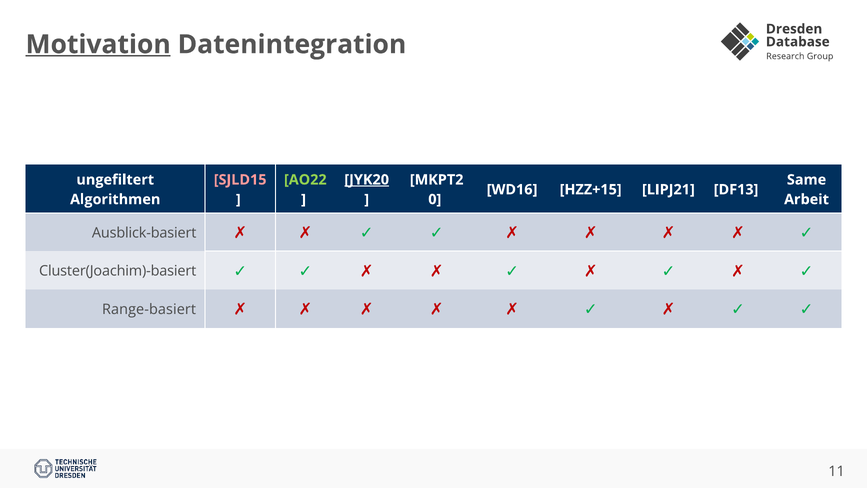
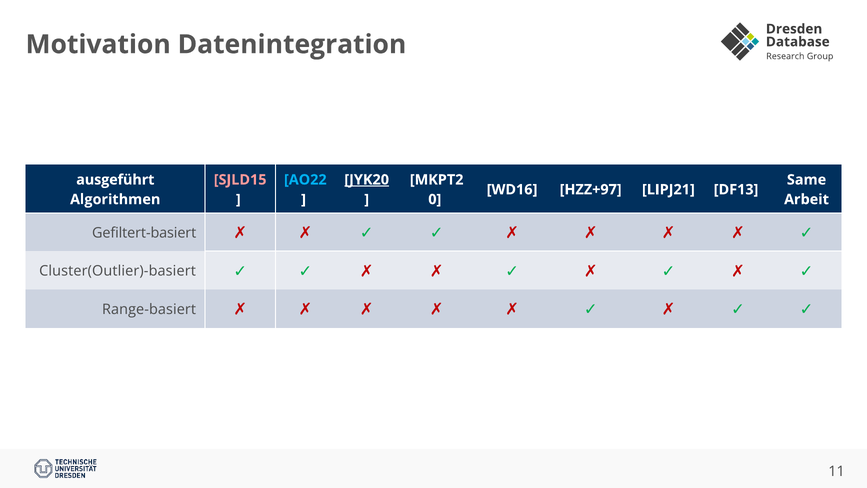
Motivation underline: present -> none
ungefiltert: ungefiltert -> ausgeführt
AO22 colour: light green -> light blue
HZZ+15: HZZ+15 -> HZZ+97
Ausblick-basiert: Ausblick-basiert -> Gefiltert-basiert
Cluster(Joachim)-basiert: Cluster(Joachim)-basiert -> Cluster(Outlier)-basiert
